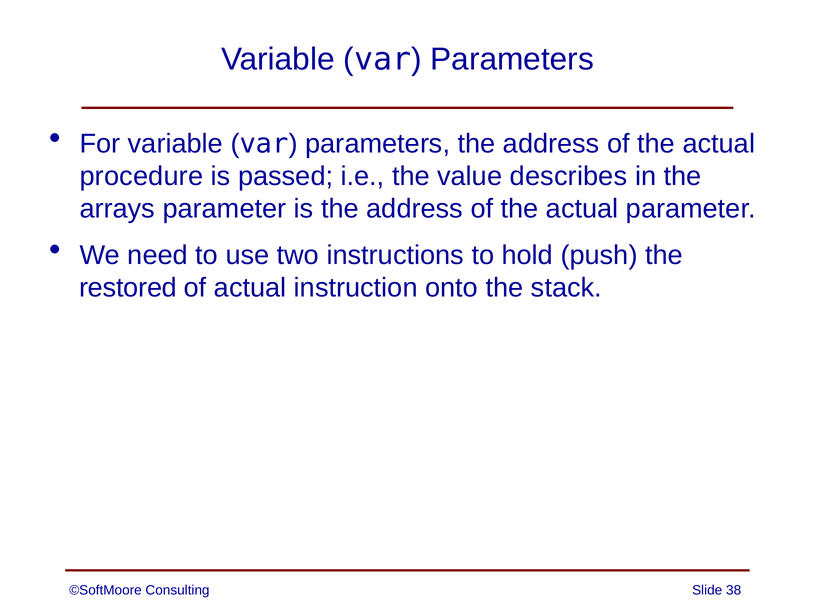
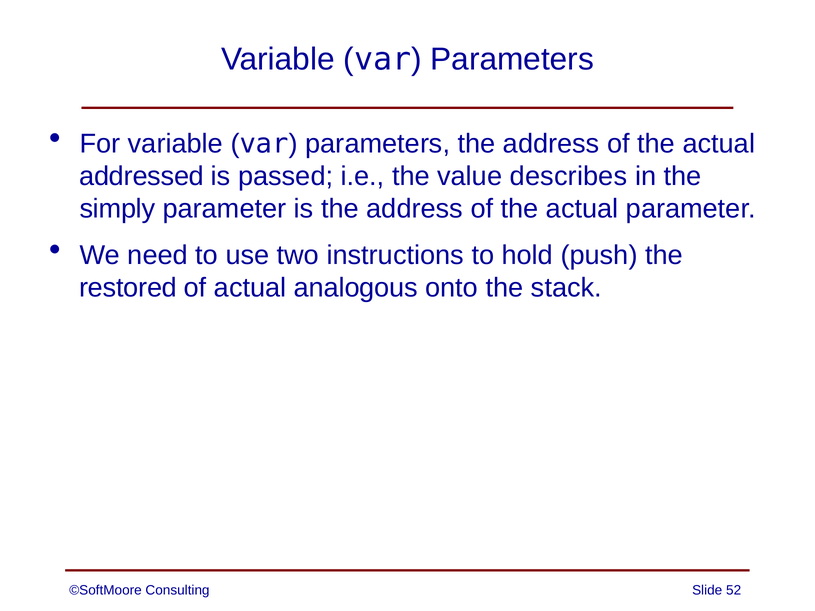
procedure: procedure -> addressed
arrays: arrays -> simply
instruction: instruction -> analogous
38: 38 -> 52
